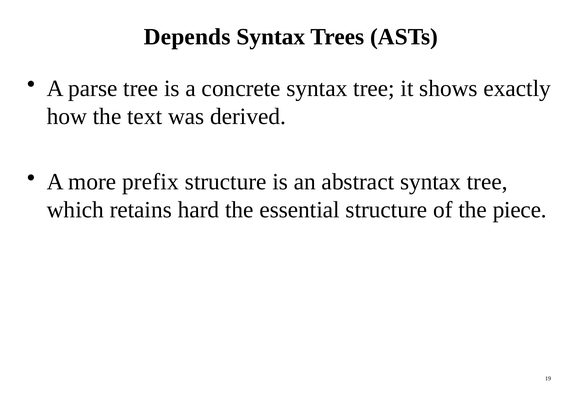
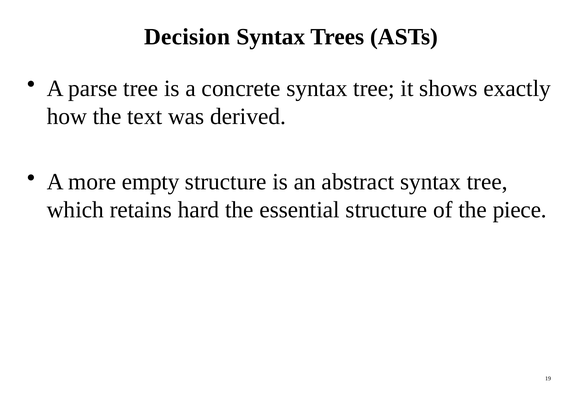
Depends: Depends -> Decision
prefix: prefix -> empty
